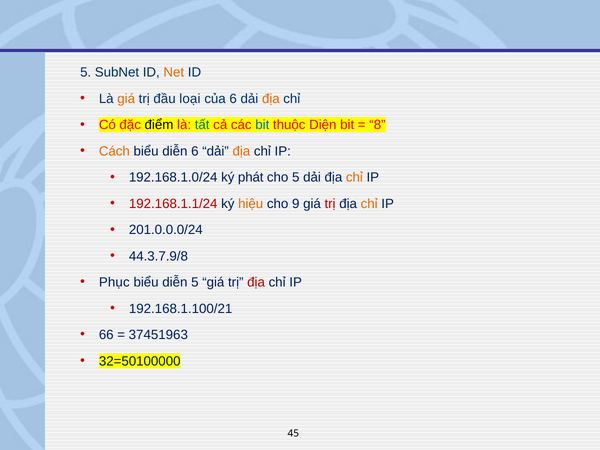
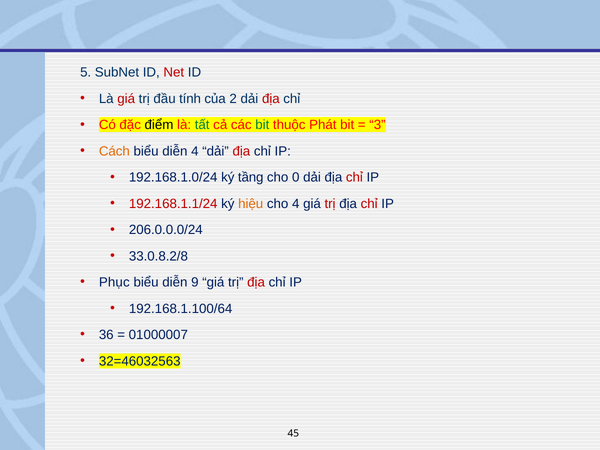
Net colour: orange -> red
giá at (126, 99) colour: orange -> red
loại: loại -> tính
của 6: 6 -> 2
địa at (271, 99) colour: orange -> red
bit at (262, 125) colour: blue -> green
Diện: Diện -> Phát
8: 8 -> 3
diễn 6: 6 -> 4
địa at (241, 151) colour: orange -> red
phát: phát -> tầng
cho 5: 5 -> 0
chỉ at (354, 177) colour: orange -> red
cho 9: 9 -> 4
chỉ at (369, 204) colour: orange -> red
201.0.0.0/24: 201.0.0.0/24 -> 206.0.0.0/24
44.3.7.9/8: 44.3.7.9/8 -> 33.0.8.2/8
diễn 5: 5 -> 9
192.168.1.100/21: 192.168.1.100/21 -> 192.168.1.100/64
66: 66 -> 36
37451963: 37451963 -> 01000007
32=50100000: 32=50100000 -> 32=46032563
